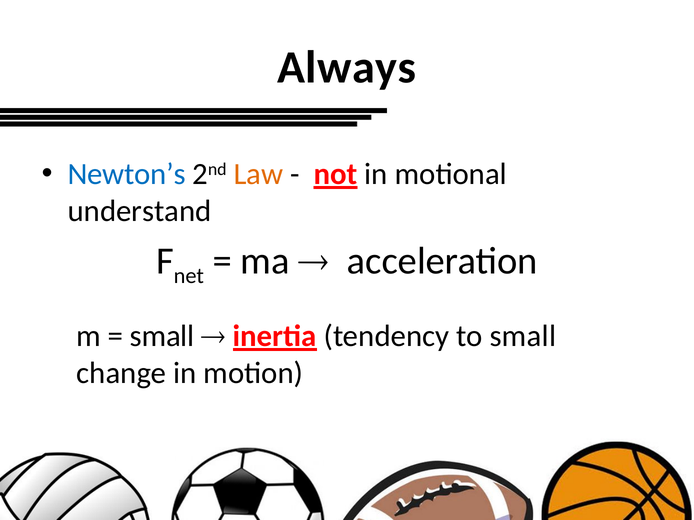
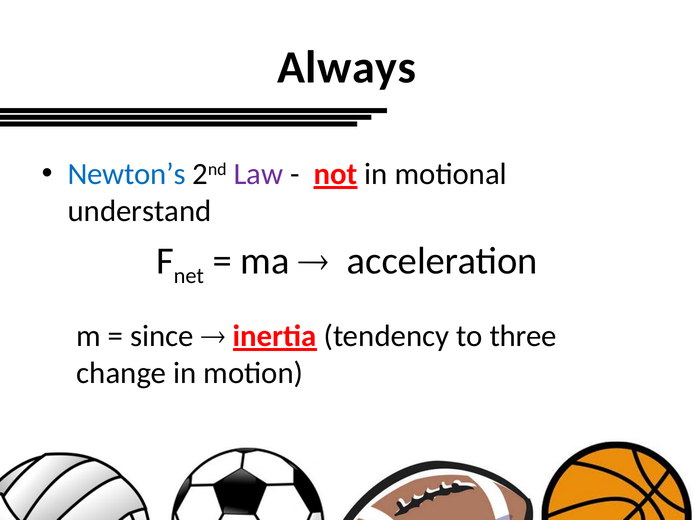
Law colour: orange -> purple
small at (162, 336): small -> since
to small: small -> three
